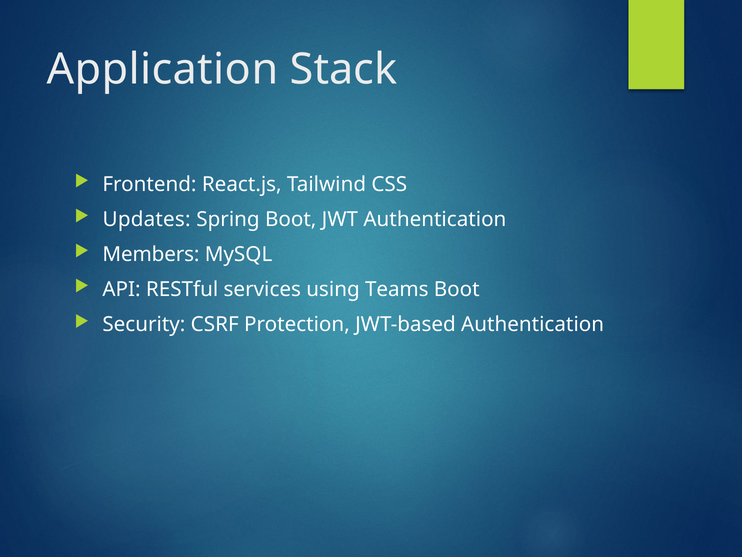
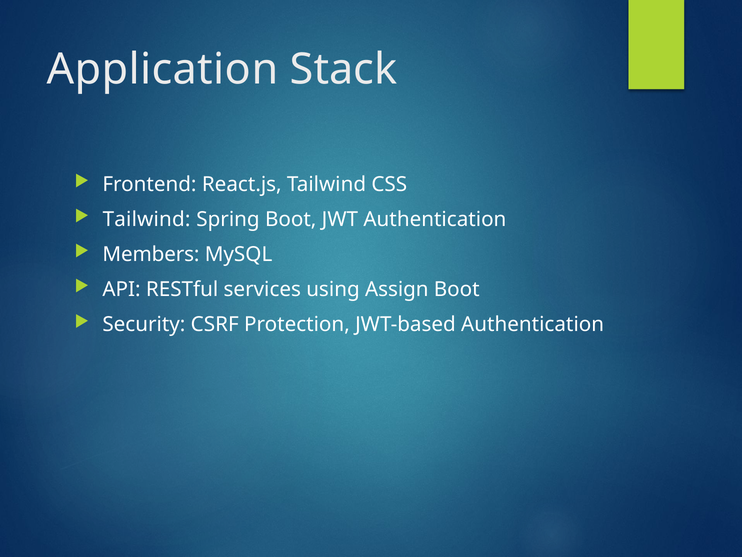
Updates at (147, 219): Updates -> Tailwind
Teams: Teams -> Assign
